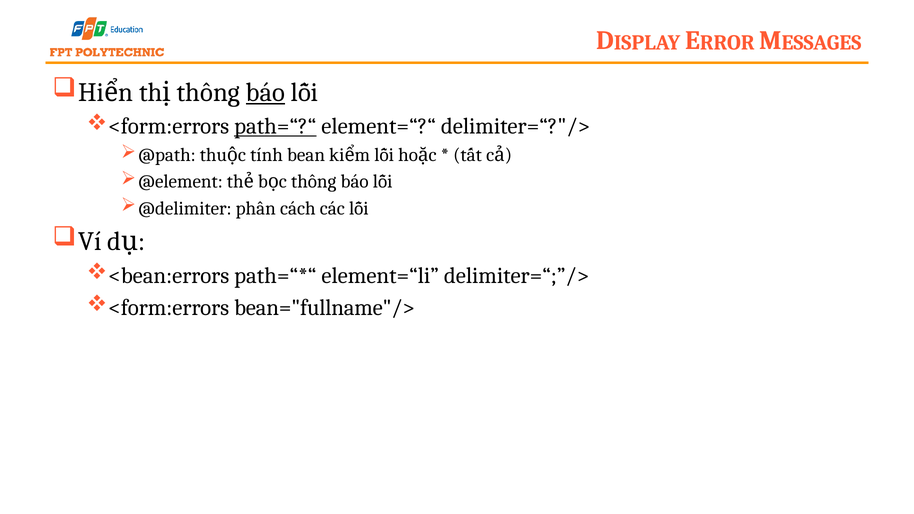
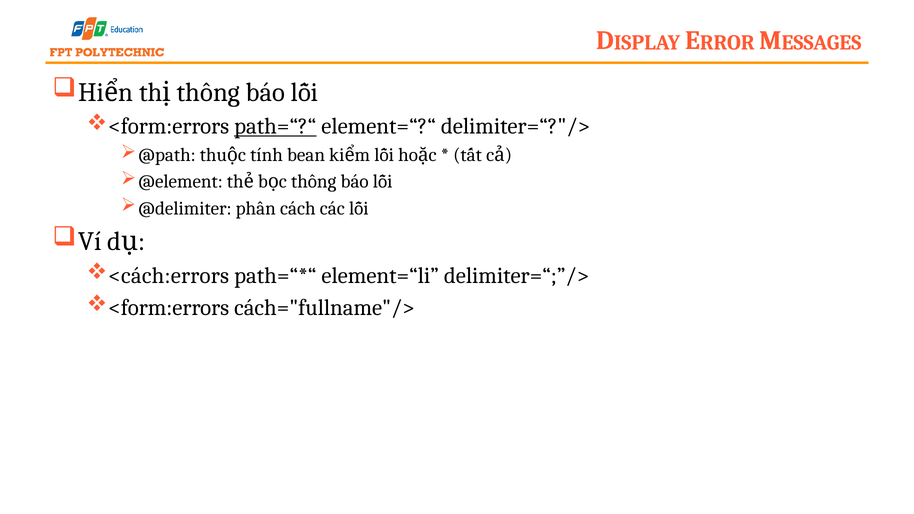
báo at (266, 92) underline: present -> none
<bean:errors: <bean:errors -> <cách:errors
bean="fullname"/>: bean="fullname"/> -> cách="fullname"/>
